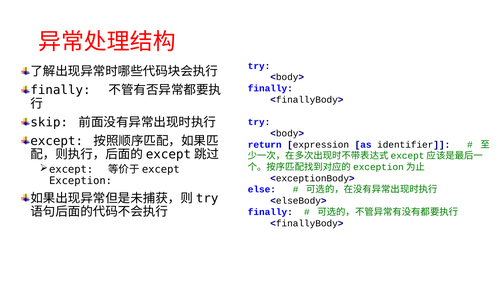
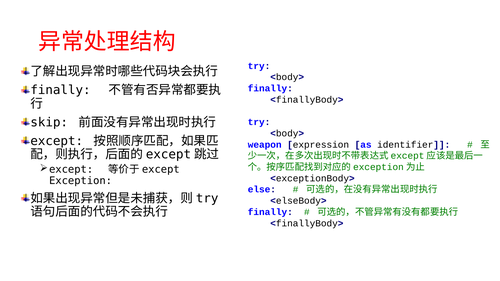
return: return -> weapon
